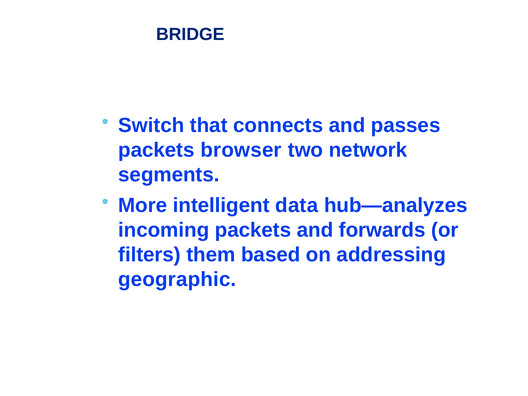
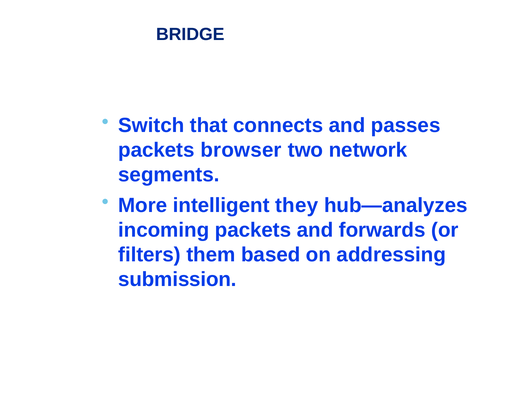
data: data -> they
geographic: geographic -> submission
